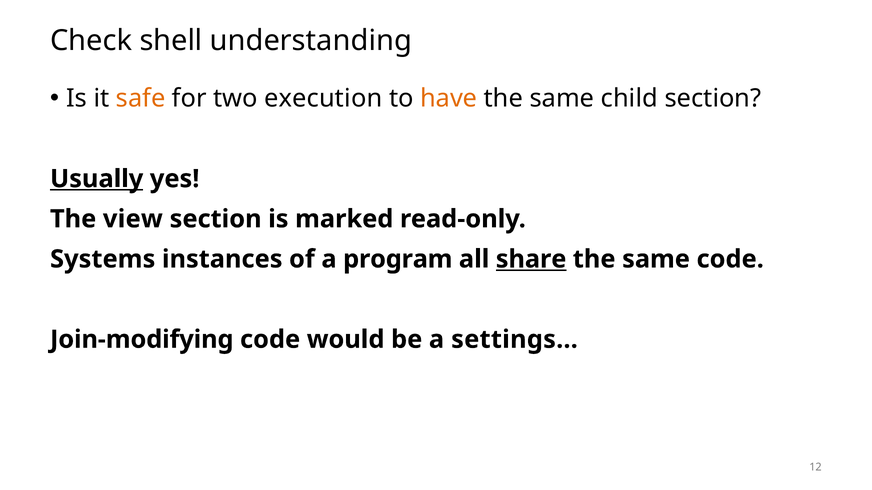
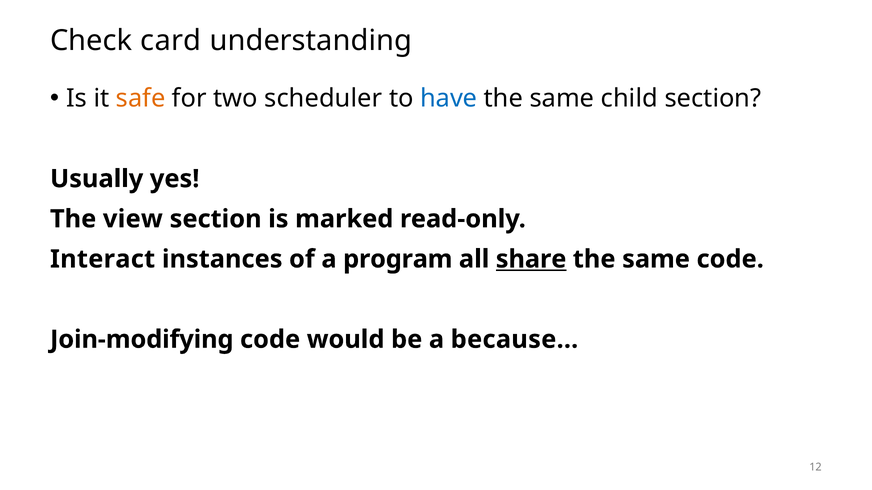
shell: shell -> card
execution: execution -> scheduler
have colour: orange -> blue
Usually underline: present -> none
Systems: Systems -> Interact
settings…: settings… -> because…
